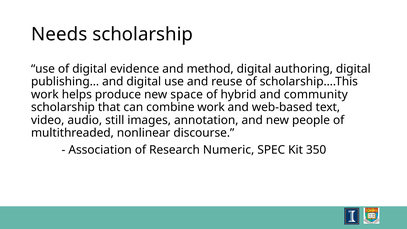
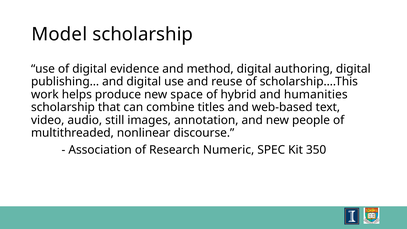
Needs: Needs -> Model
community: community -> humanities
combine work: work -> titles
